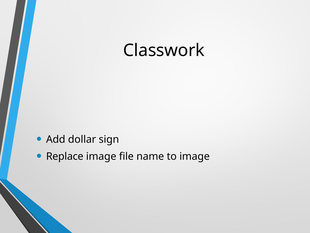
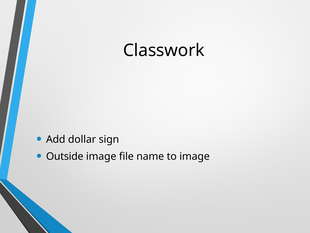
Replace: Replace -> Outside
